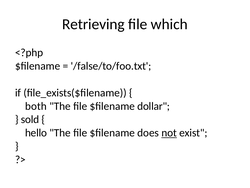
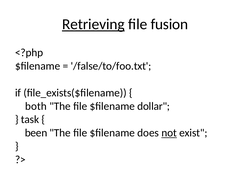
Retrieving underline: none -> present
which: which -> fusion
sold: sold -> task
hello: hello -> been
